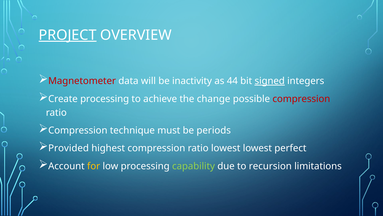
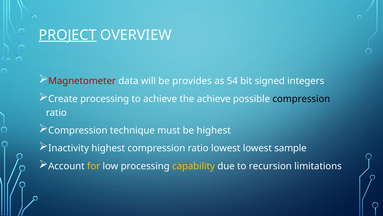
inactivity: inactivity -> provides
44: 44 -> 54
signed underline: present -> none
the change: change -> achieve
compression at (301, 99) colour: red -> black
be periods: periods -> highest
Provided: Provided -> Inactivity
perfect: perfect -> sample
capability colour: light green -> yellow
